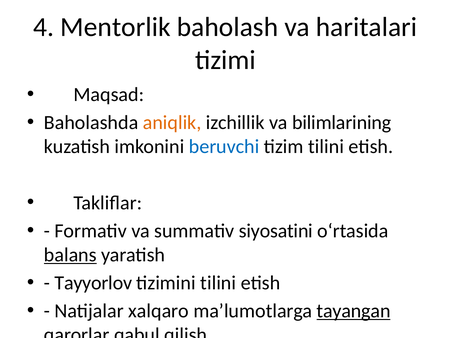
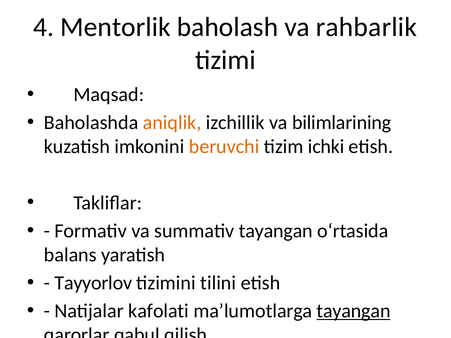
haritalari: haritalari -> rahbarlik
beruvchi colour: blue -> orange
tizim tilini: tilini -> ichki
summativ siyosatini: siyosatini -> tayangan
balans underline: present -> none
xalqaro: xalqaro -> kafolati
